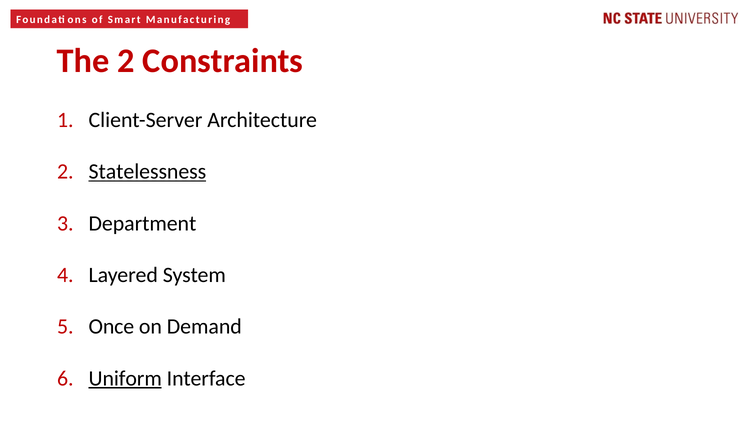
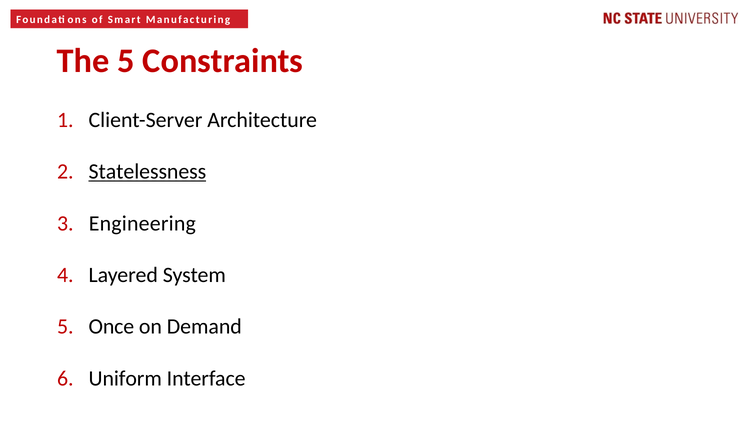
The 2: 2 -> 5
Department: Department -> Engineering
Uniform underline: present -> none
